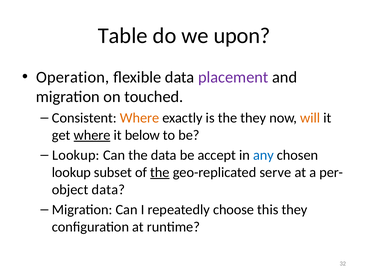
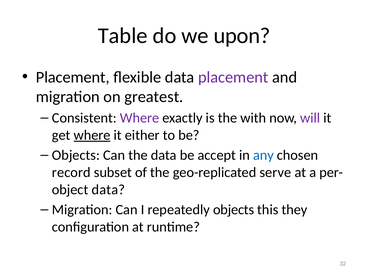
Operation at (73, 77): Operation -> Placement
touched: touched -> greatest
Where at (139, 118) colour: orange -> purple
the they: they -> with
will colour: orange -> purple
below: below -> either
Lookup at (76, 155): Lookup -> Objects
lookup at (71, 172): lookup -> record
the at (160, 172) underline: present -> none
repeatedly choose: choose -> objects
